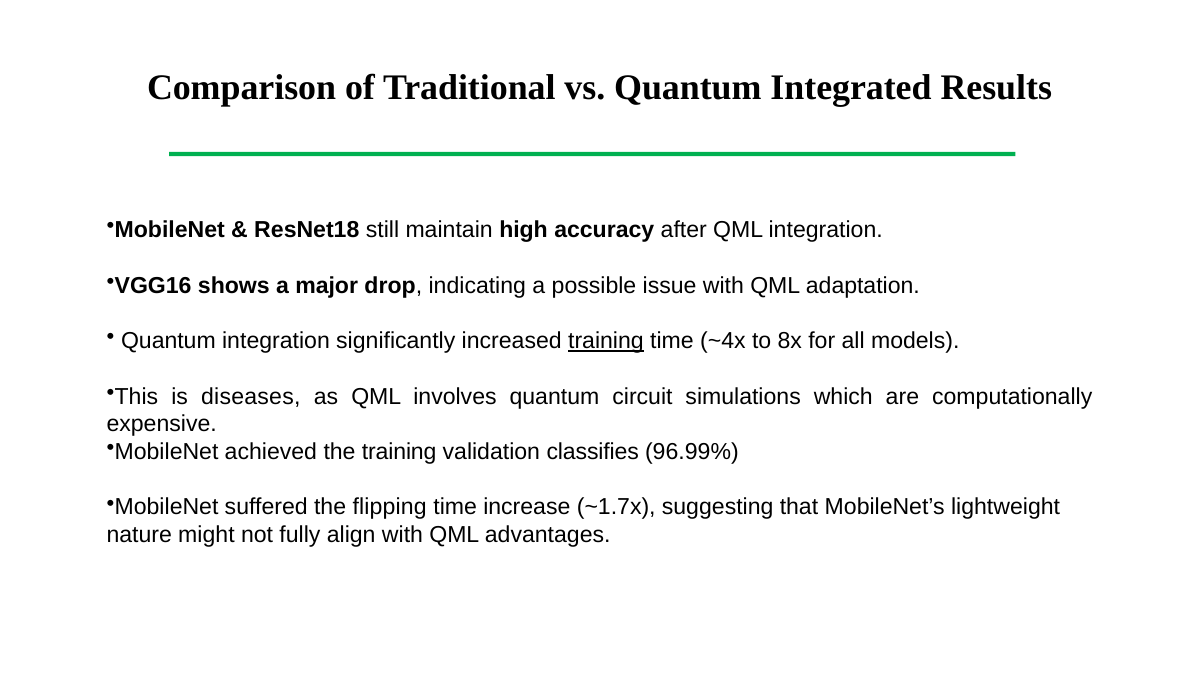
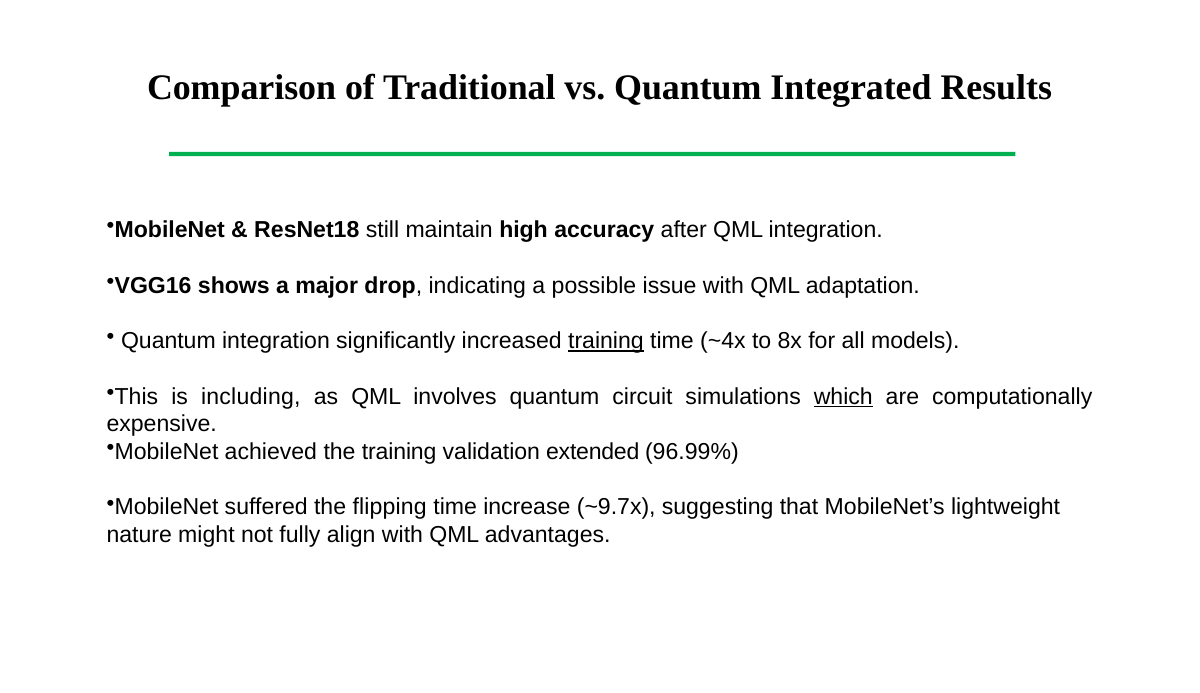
diseases: diseases -> including
which underline: none -> present
classifies: classifies -> extended
~1.7x: ~1.7x -> ~9.7x
